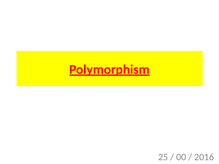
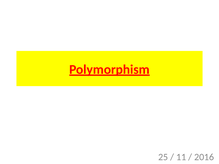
00: 00 -> 11
